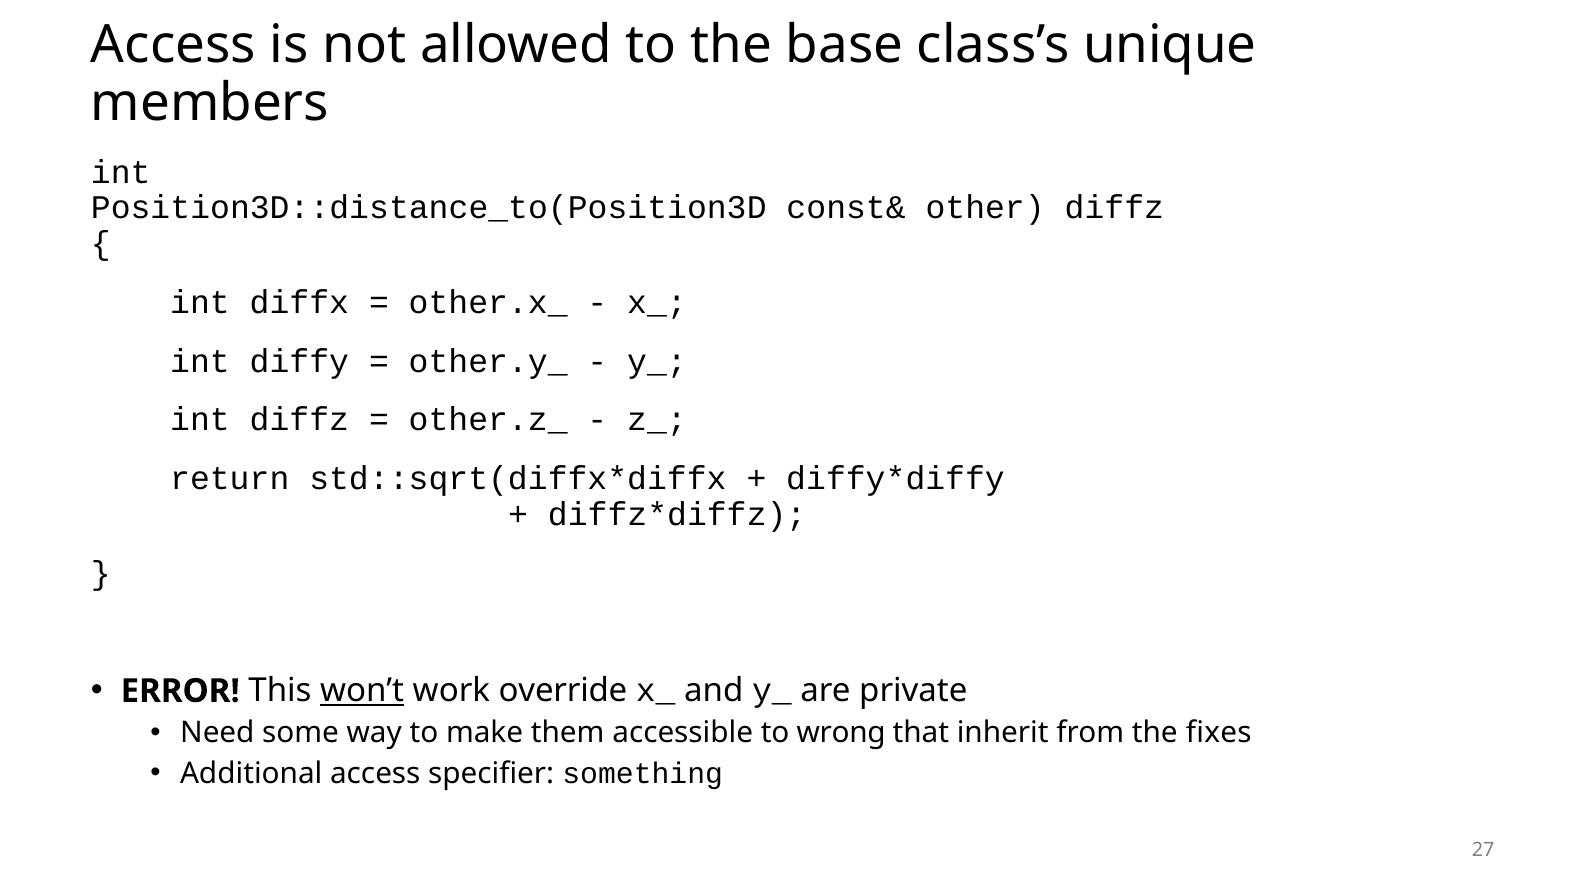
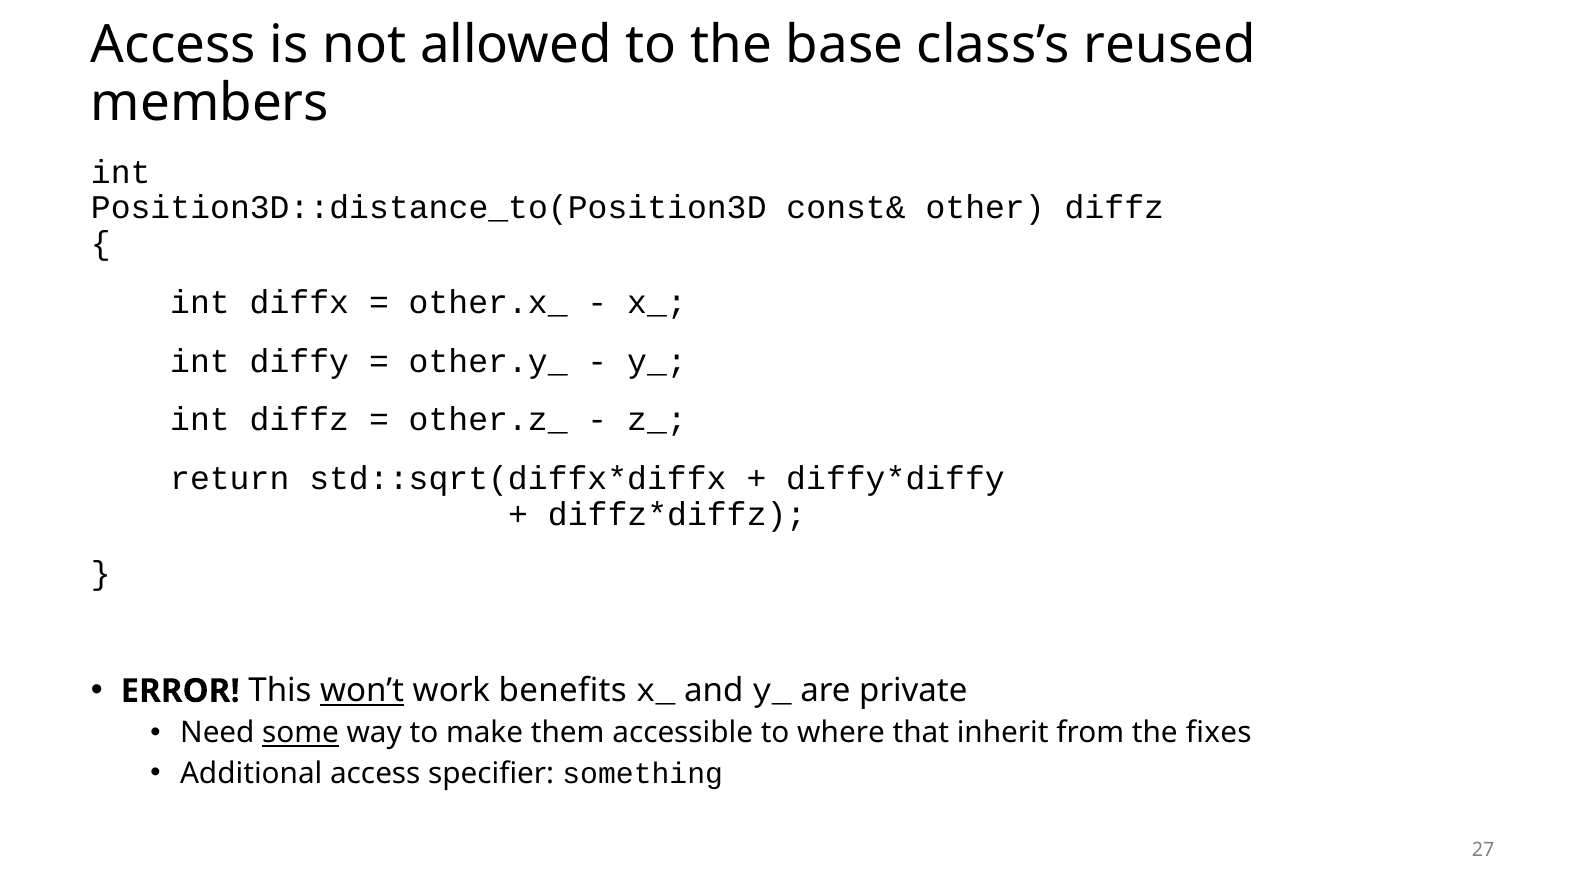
unique: unique -> reused
override: override -> benefits
some underline: none -> present
wrong: wrong -> where
